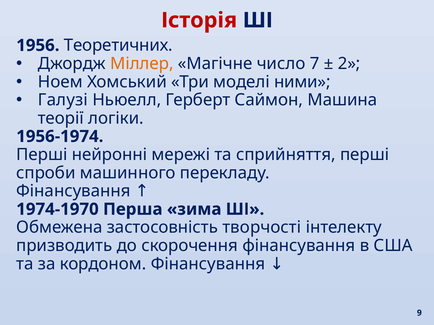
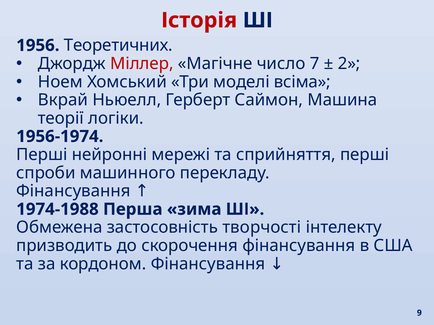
Міллер colour: orange -> red
ними: ними -> всіма
Галузі: Галузі -> Вкрай
1974-1970: 1974-1970 -> 1974-1988
